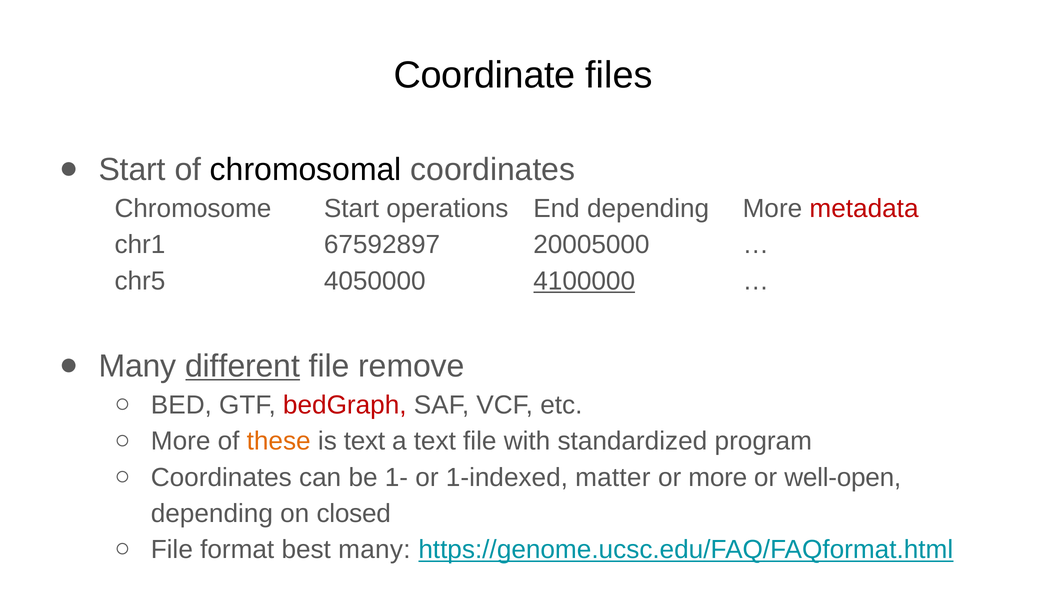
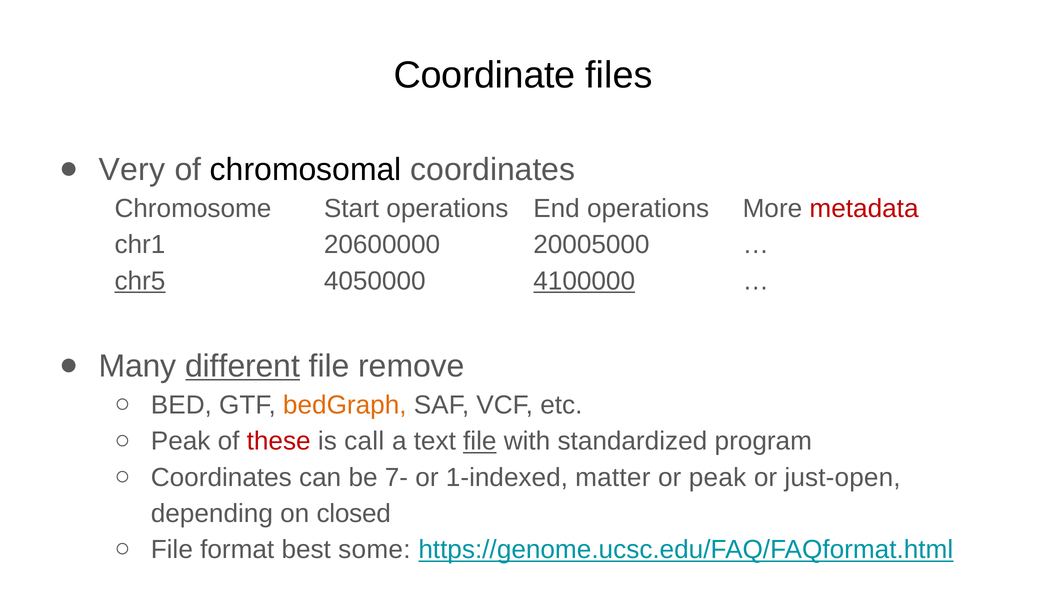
Start at (132, 170): Start -> Very
End depending: depending -> operations
67592897: 67592897 -> 20600000
chr5 underline: none -> present
bedGraph colour: red -> orange
More at (181, 441): More -> Peak
these colour: orange -> red
is text: text -> call
file at (480, 441) underline: none -> present
1-: 1- -> 7-
or more: more -> peak
well-open: well-open -> just-open
best many: many -> some
